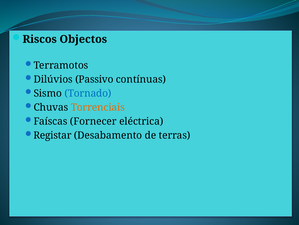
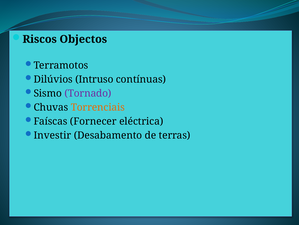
Passivo: Passivo -> Intruso
Tornado colour: blue -> purple
Registar: Registar -> Investir
